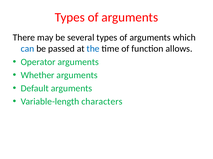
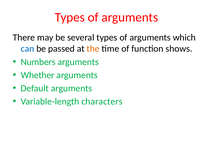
the colour: blue -> orange
allows: allows -> shows
Operator: Operator -> Numbers
